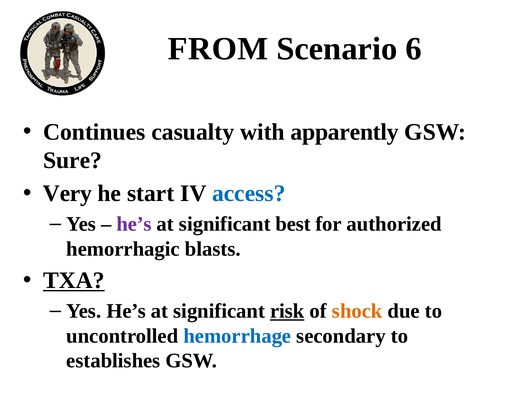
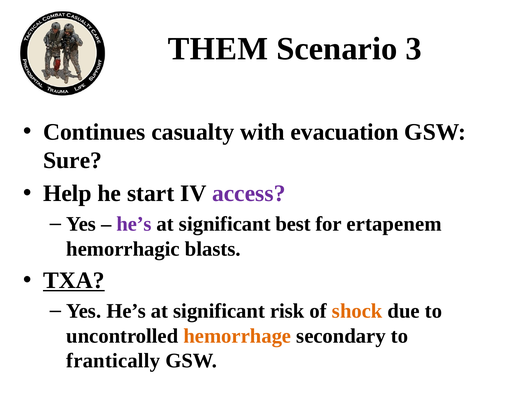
FROM: FROM -> THEM
6: 6 -> 3
apparently: apparently -> evacuation
Very: Very -> Help
access colour: blue -> purple
authorized: authorized -> ertapenem
risk underline: present -> none
hemorrhage colour: blue -> orange
establishes: establishes -> frantically
